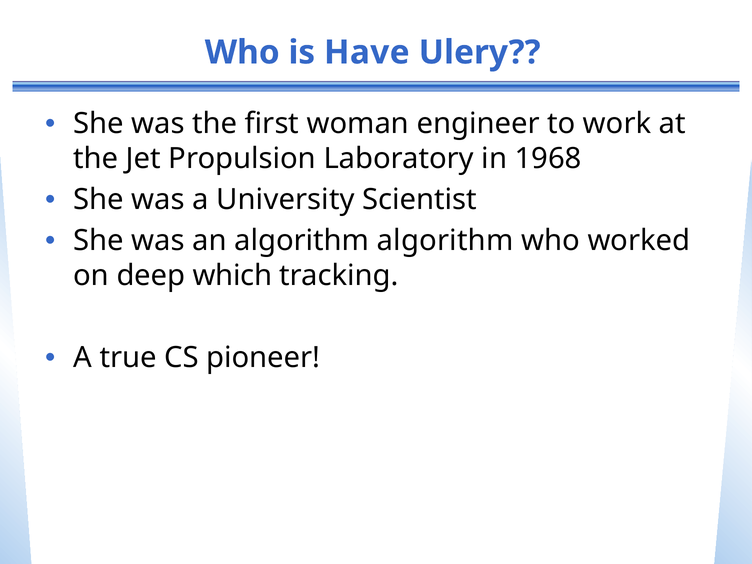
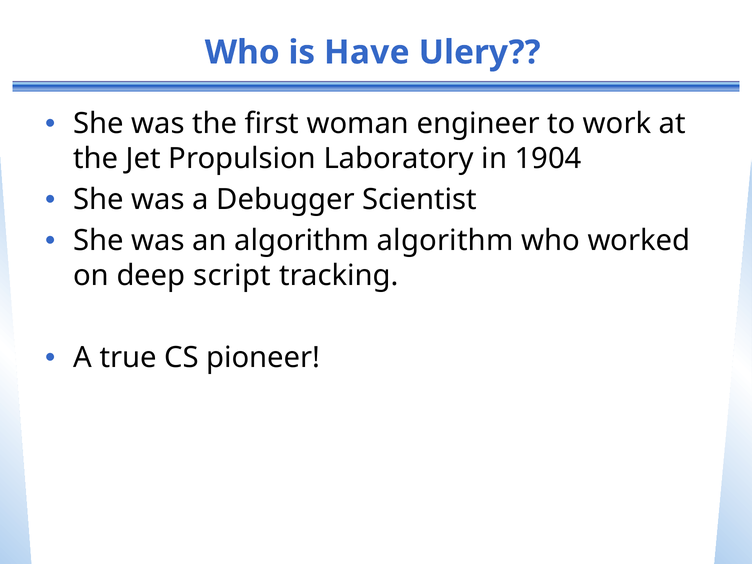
1968: 1968 -> 1904
University: University -> Debugger
which: which -> script
